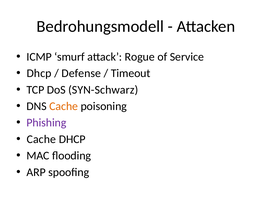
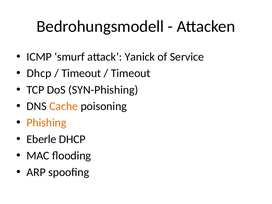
Rogue: Rogue -> Yanick
Defense at (81, 73): Defense -> Timeout
SYN-Schwarz: SYN-Schwarz -> SYN-Phishing
Phishing colour: purple -> orange
Cache at (41, 139): Cache -> Eberle
